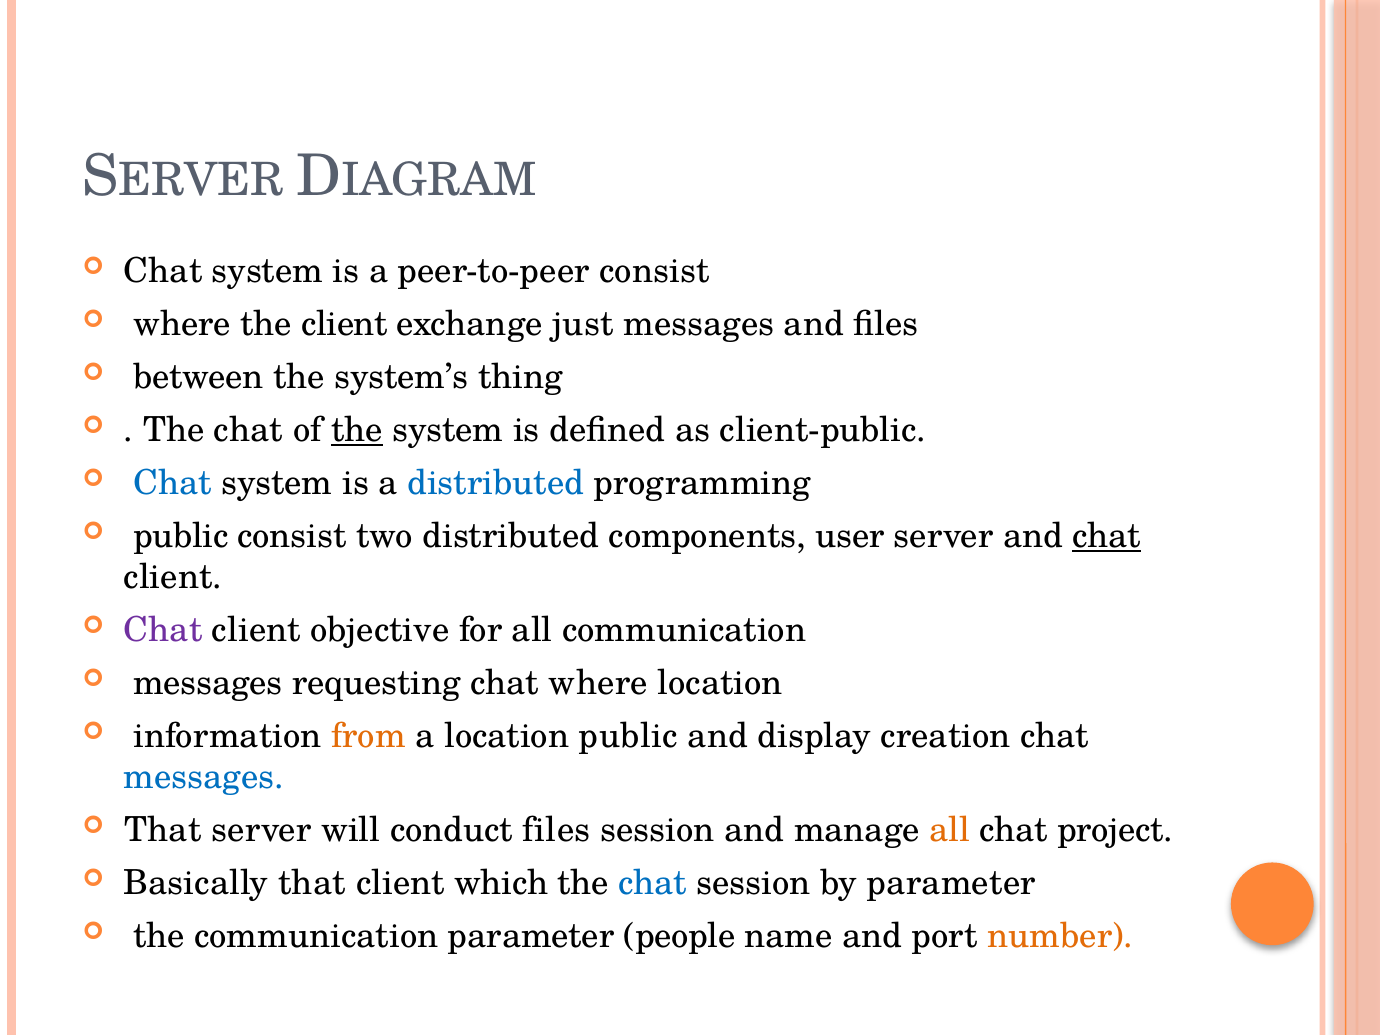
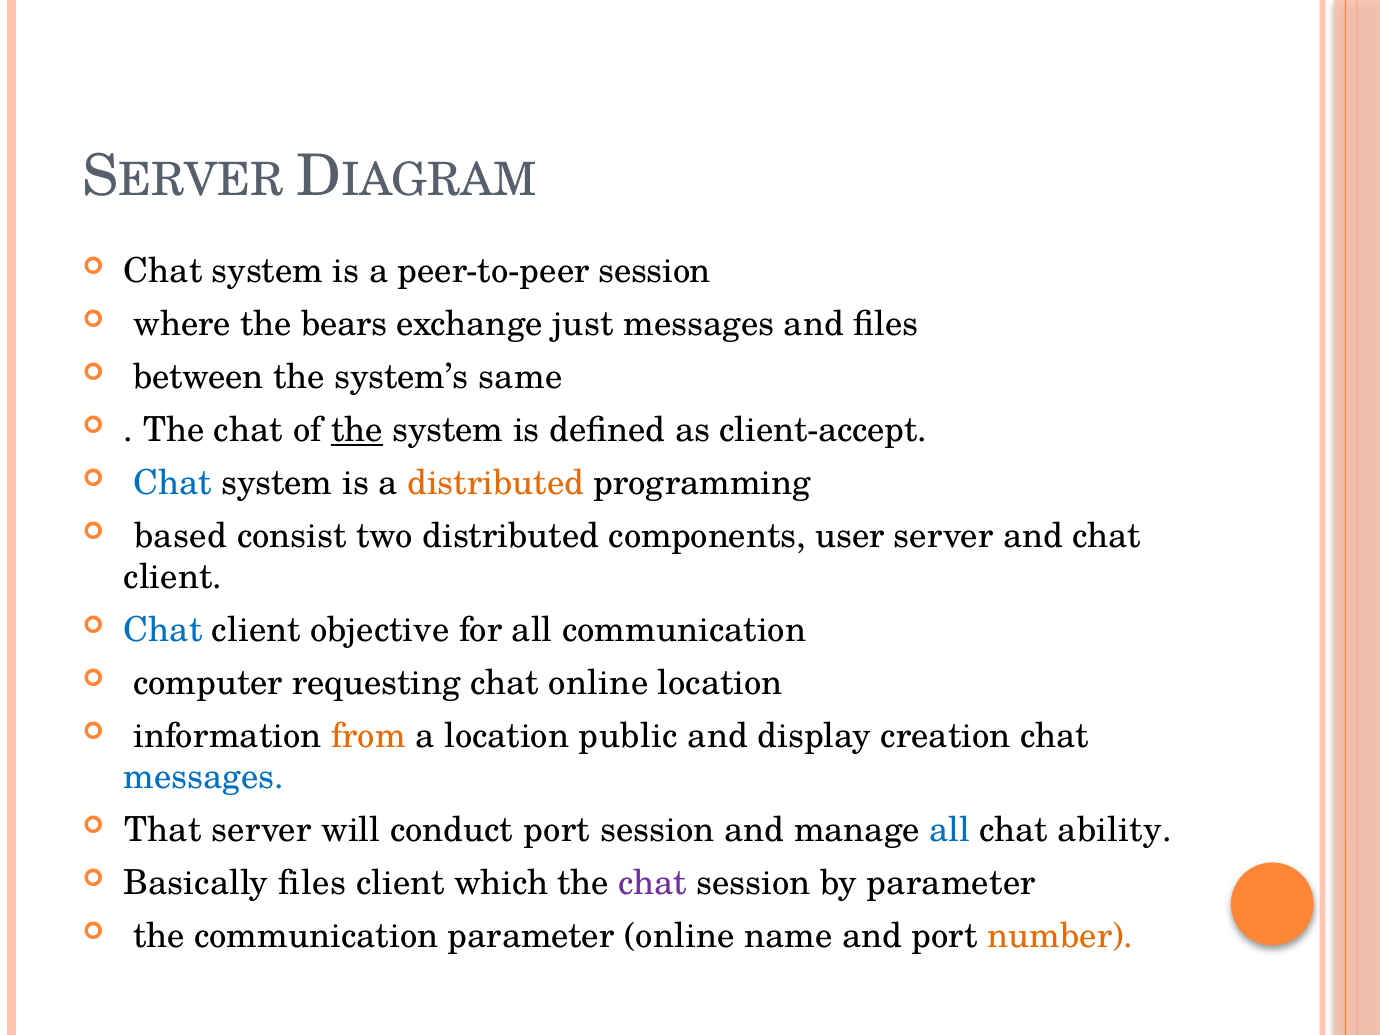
peer-to-peer consist: consist -> session
the client: client -> bears
thing: thing -> same
client-public: client-public -> client-accept
distributed at (496, 483) colour: blue -> orange
public at (181, 536): public -> based
chat at (1107, 536) underline: present -> none
Chat at (163, 630) colour: purple -> blue
messages at (208, 683): messages -> computer
chat where: where -> online
conduct files: files -> port
all at (950, 830) colour: orange -> blue
project: project -> ability
Basically that: that -> files
chat at (653, 883) colour: blue -> purple
parameter people: people -> online
